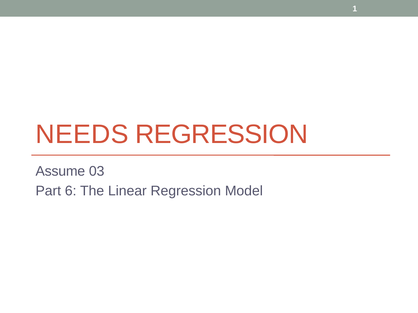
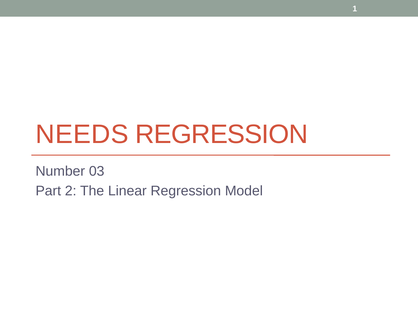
Assume: Assume -> Number
6: 6 -> 2
